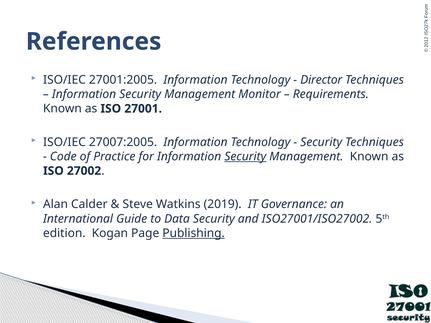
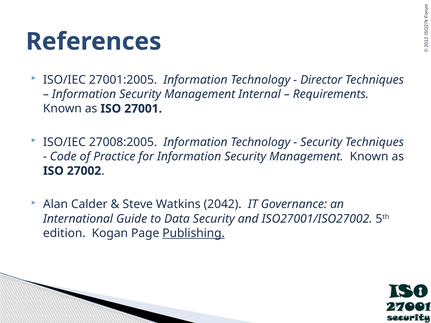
Monitor: Monitor -> Internal
27007:2005: 27007:2005 -> 27008:2005
Security at (245, 157) underline: present -> none
2019: 2019 -> 2042
